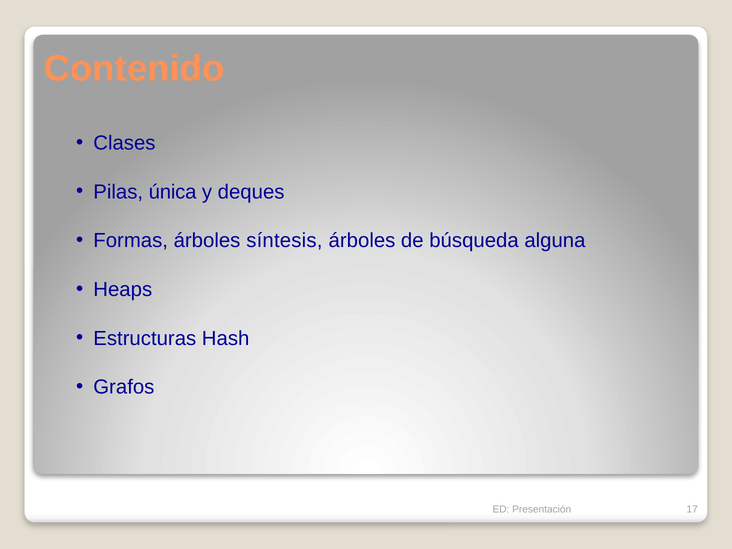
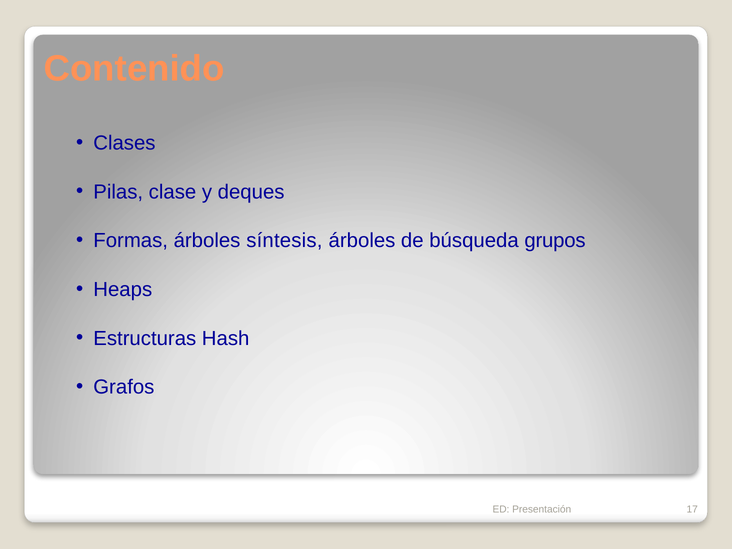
única: única -> clase
alguna: alguna -> grupos
